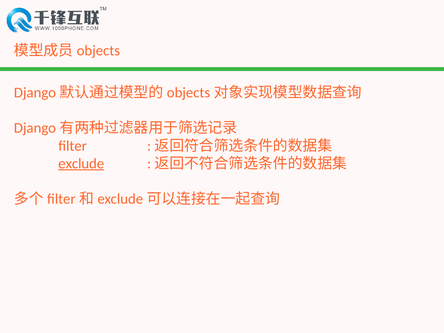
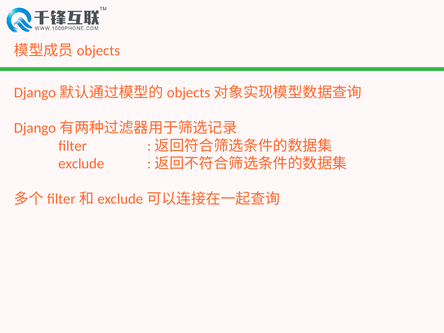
exclude underline: present -> none
